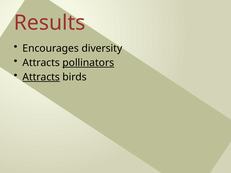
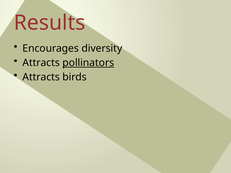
Attracts at (41, 77) underline: present -> none
